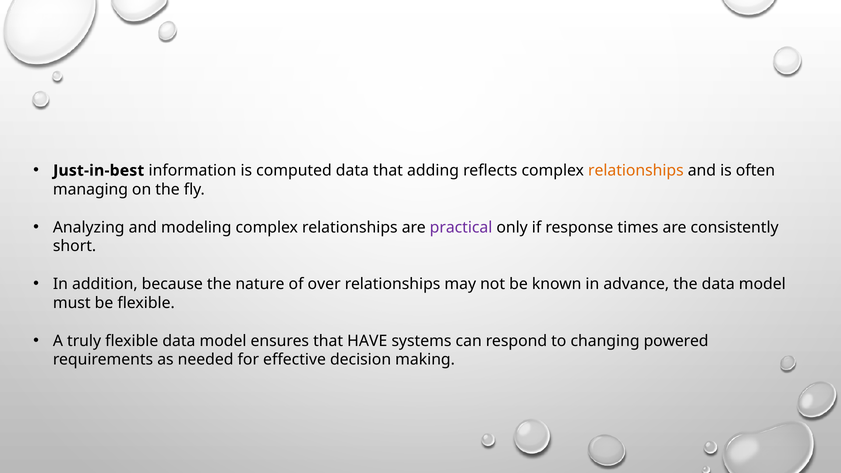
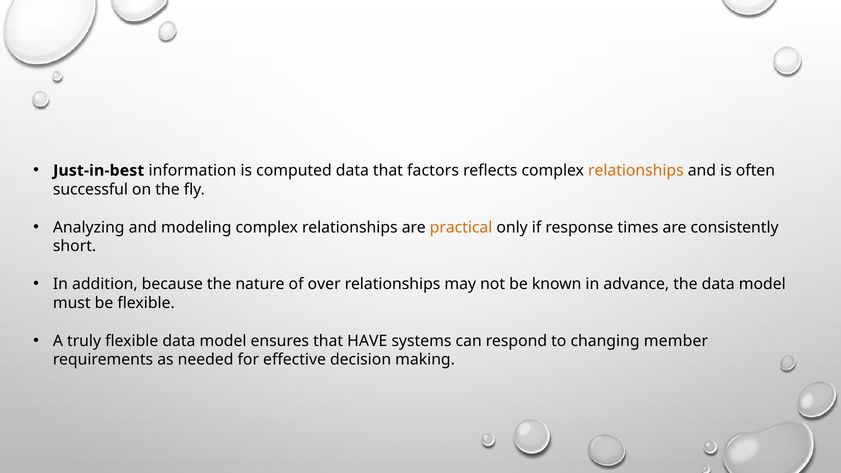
adding: adding -> factors
managing: managing -> successful
practical colour: purple -> orange
powered: powered -> member
